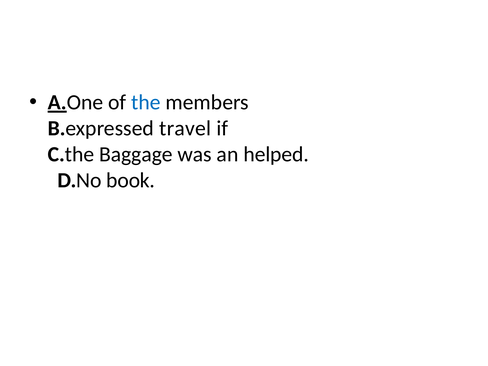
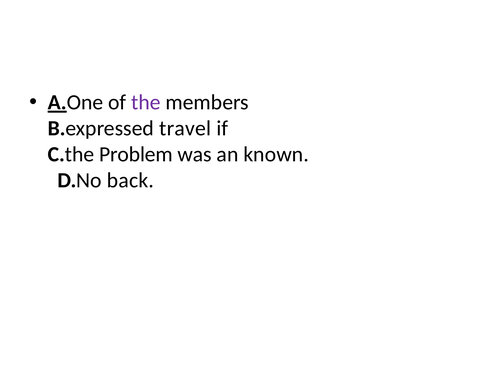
the colour: blue -> purple
Baggage: Baggage -> Problem
helped: helped -> known
book: book -> back
